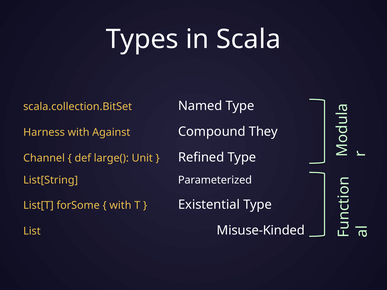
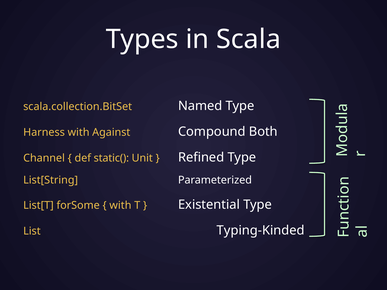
They: They -> Both
large(: large( -> static(
Misuse-Kinded: Misuse-Kinded -> Typing-Kinded
